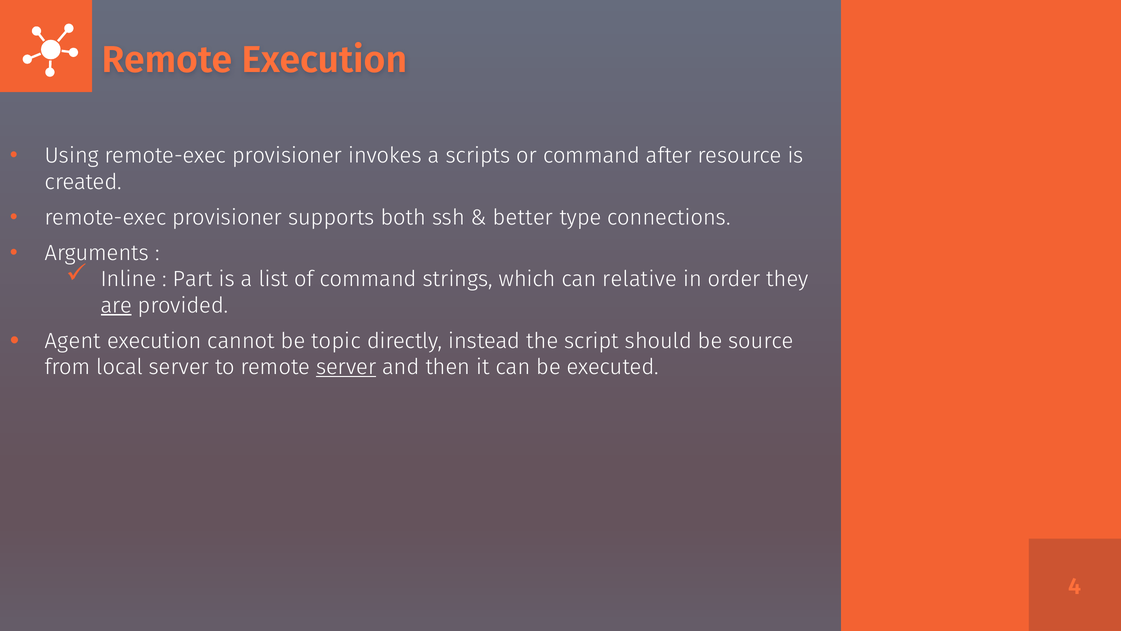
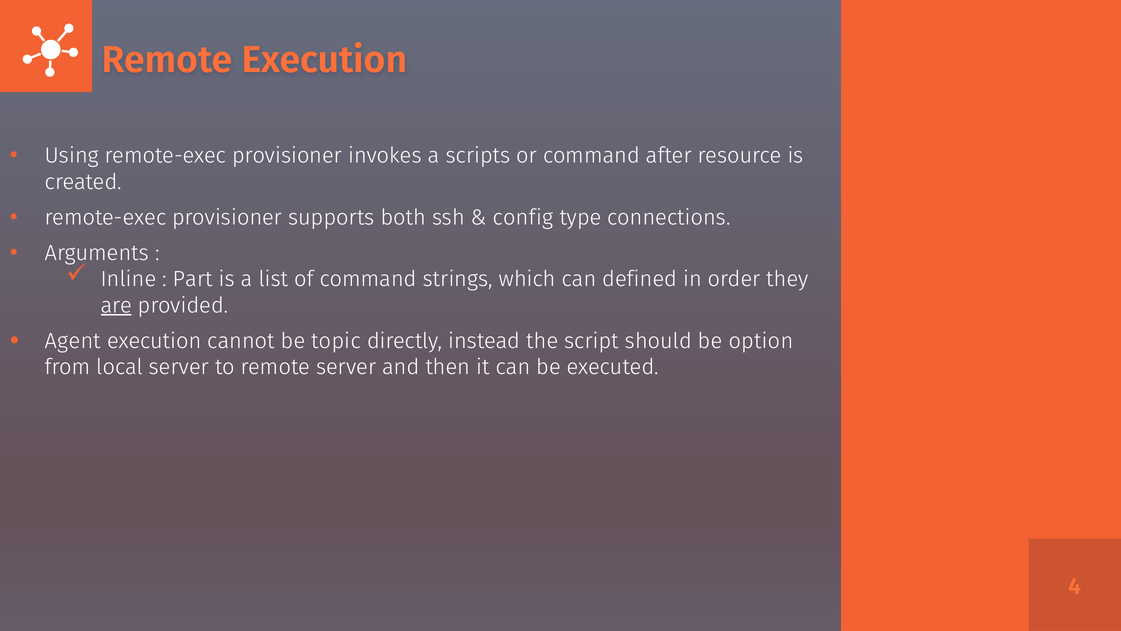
better: better -> config
relative: relative -> defined
source: source -> option
server at (346, 367) underline: present -> none
